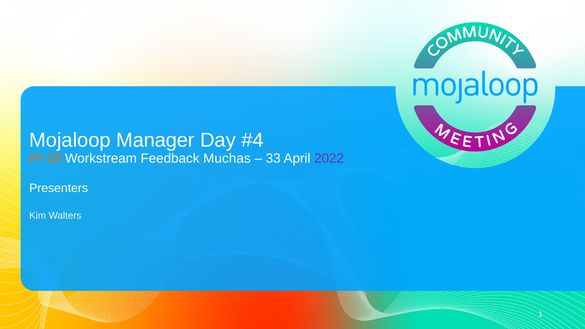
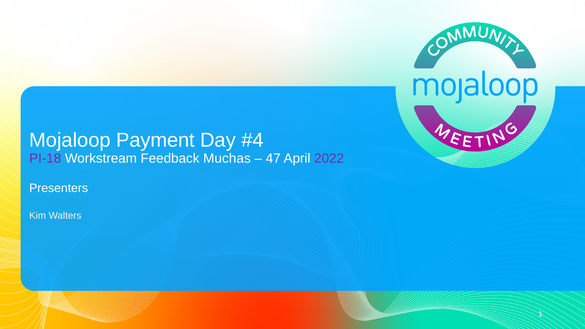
Manager: Manager -> Payment
PI-18 colour: orange -> purple
33: 33 -> 47
